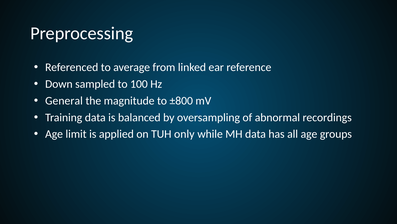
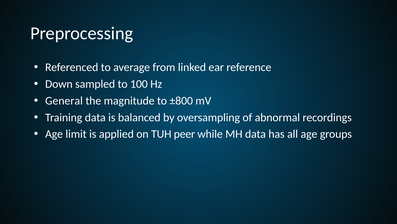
only: only -> peer
